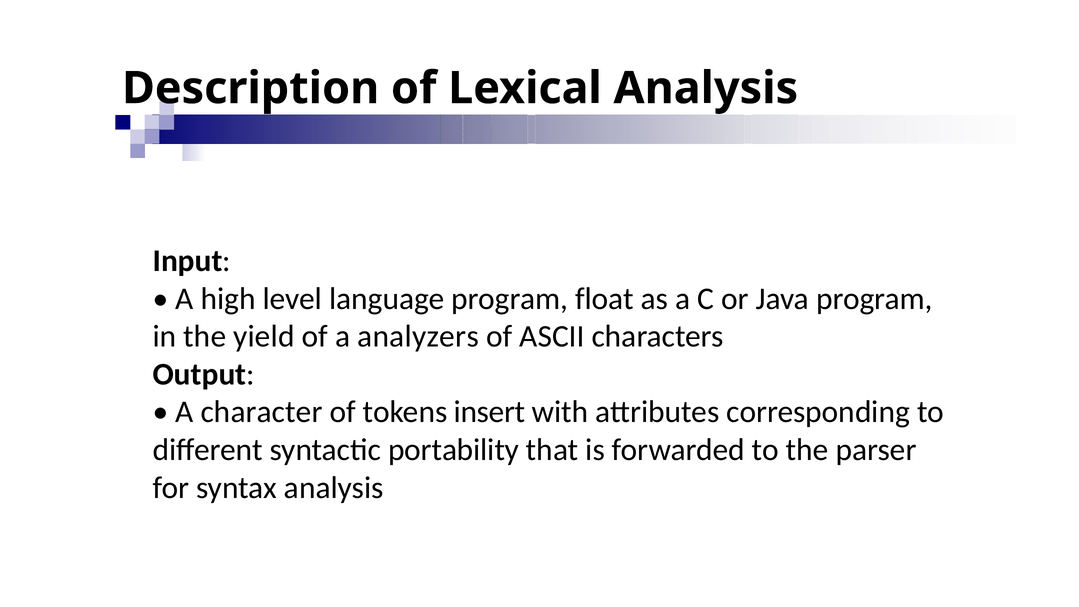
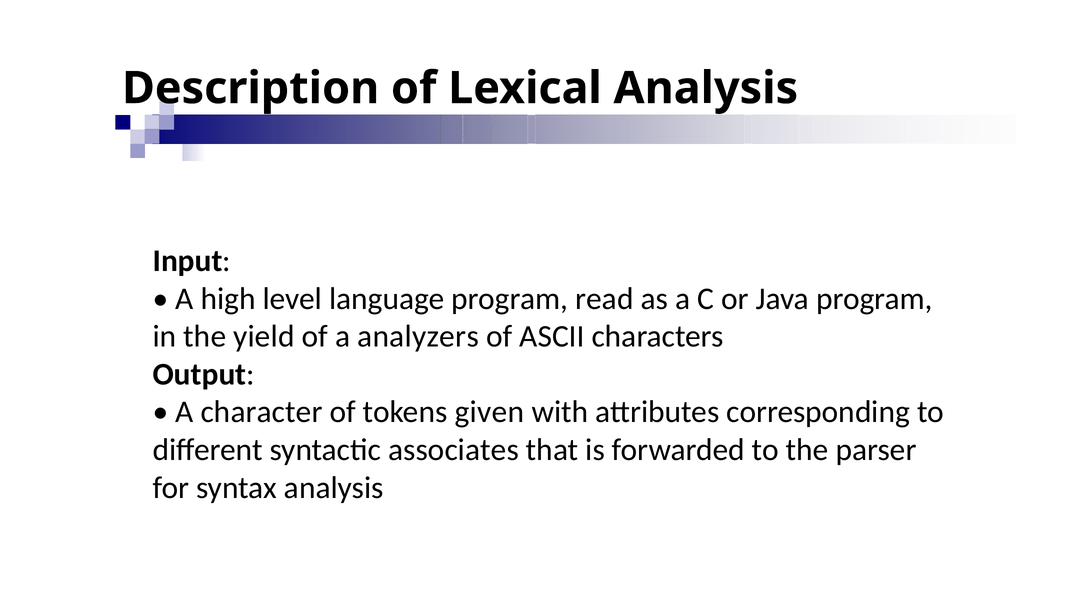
float: float -> read
insert: insert -> given
portability: portability -> associates
